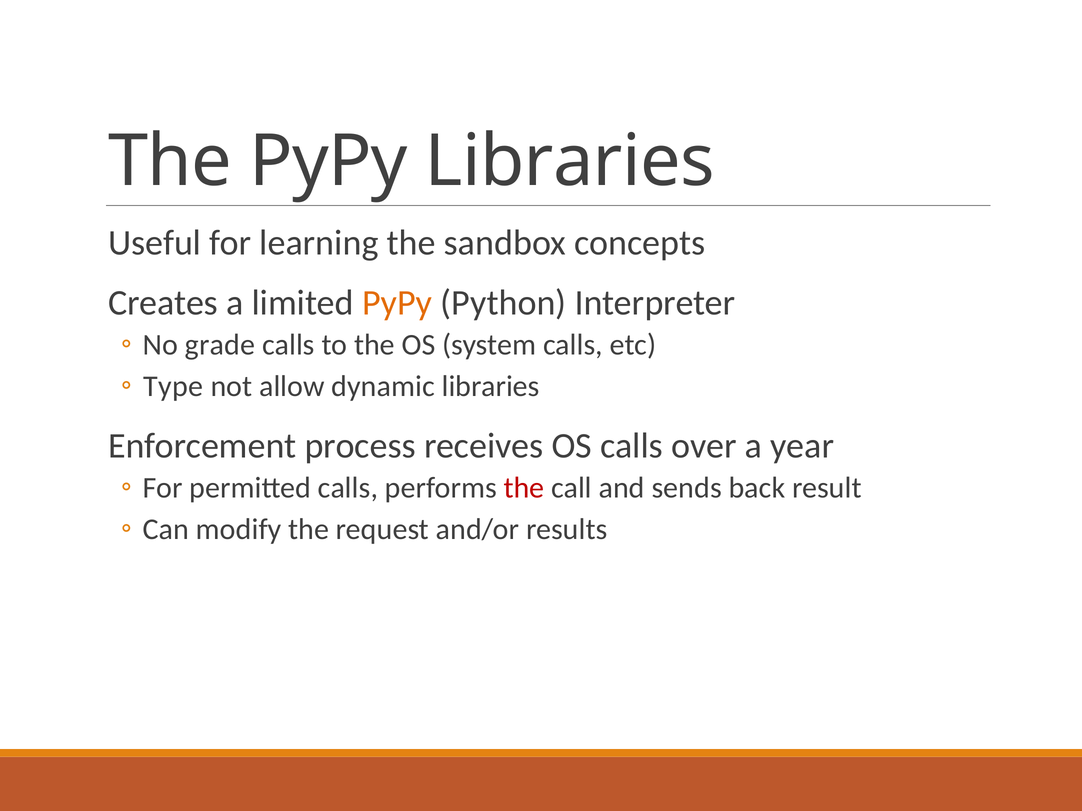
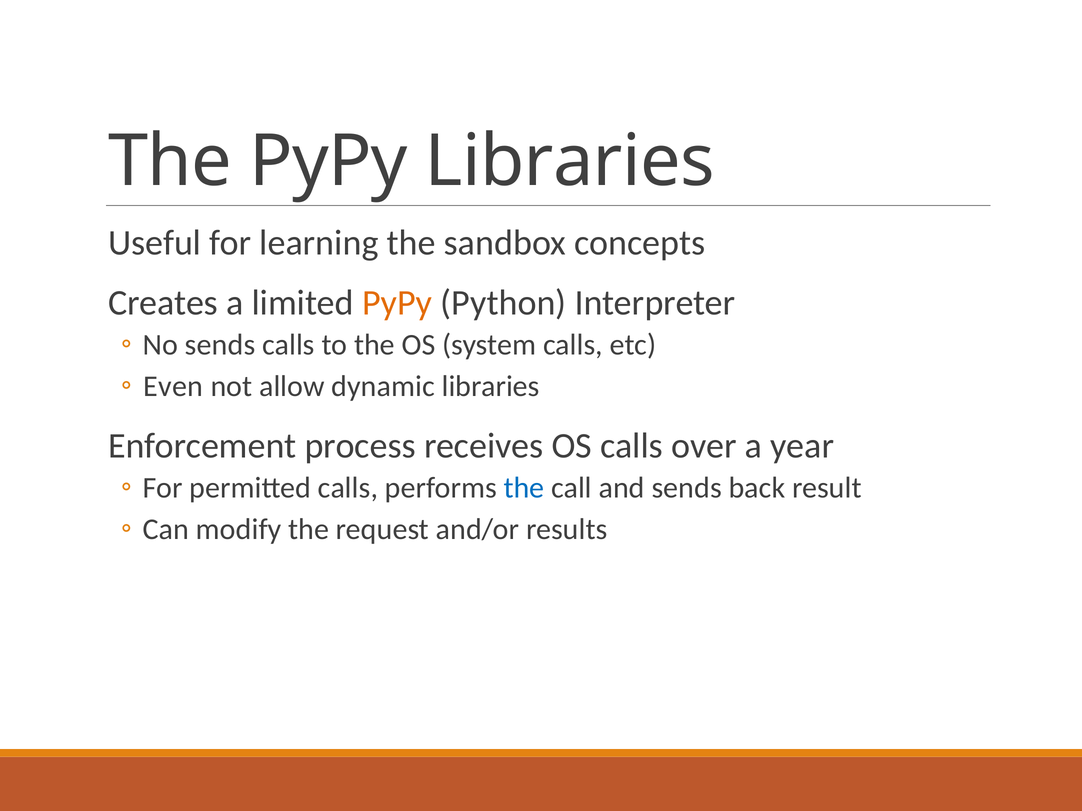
No grade: grade -> sends
Type: Type -> Even
the at (524, 488) colour: red -> blue
